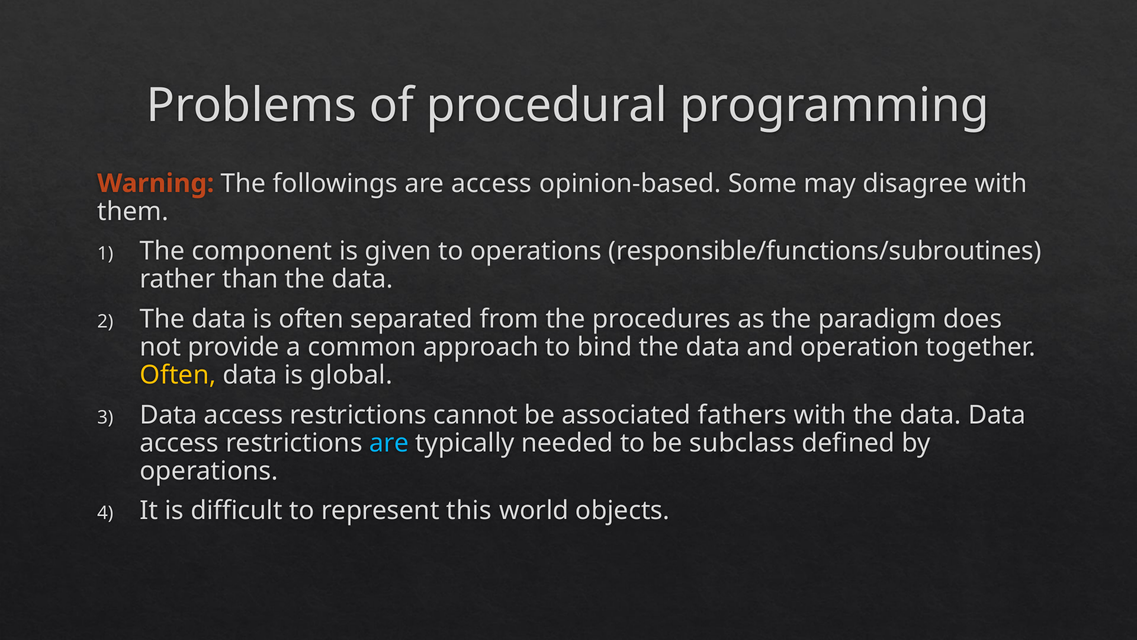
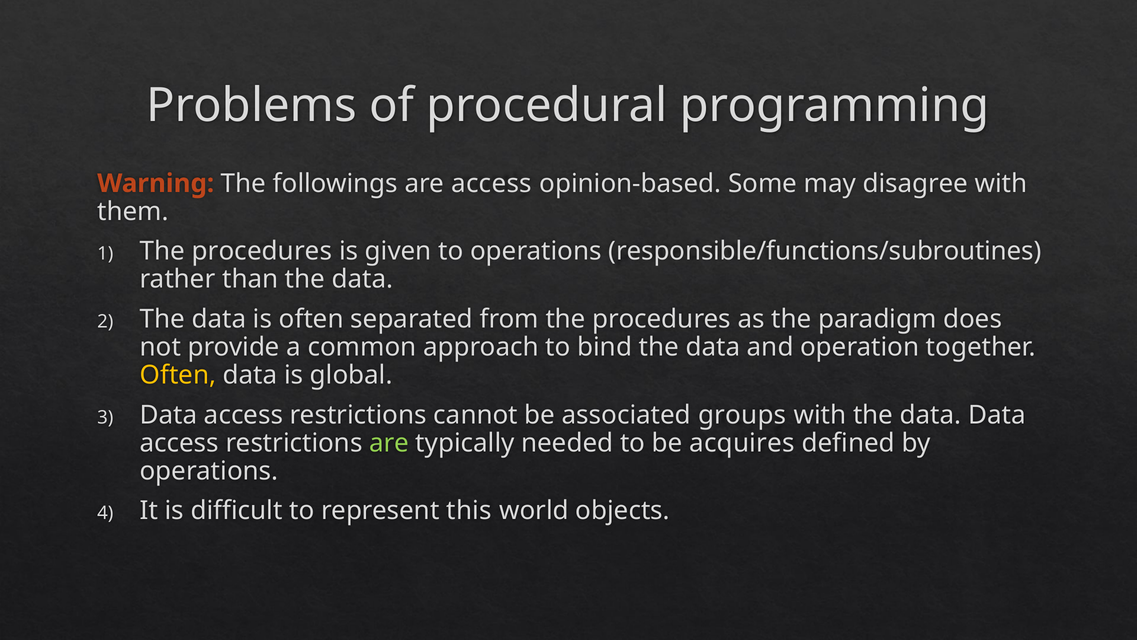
component at (262, 251): component -> procedures
fathers: fathers -> groups
are at (389, 443) colour: light blue -> light green
subclass: subclass -> acquires
